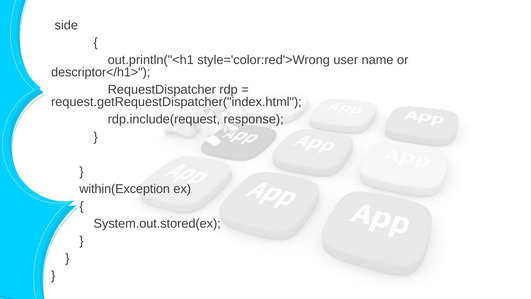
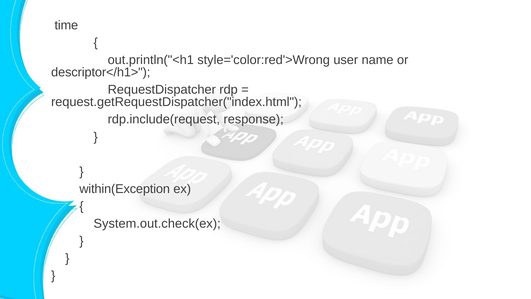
side: side -> time
System.out.stored(ex: System.out.stored(ex -> System.out.check(ex
